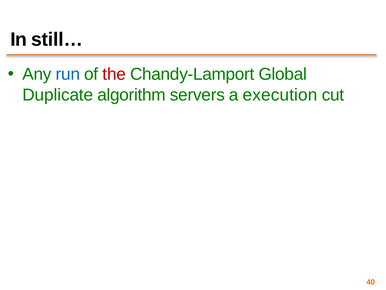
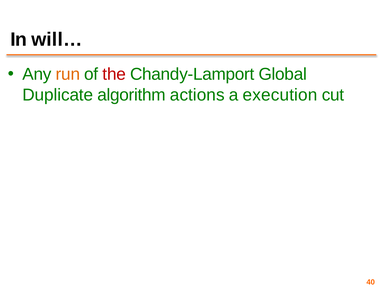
still…: still… -> will…
run colour: blue -> orange
servers: servers -> actions
